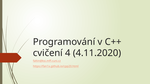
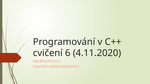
4: 4 -> 6
